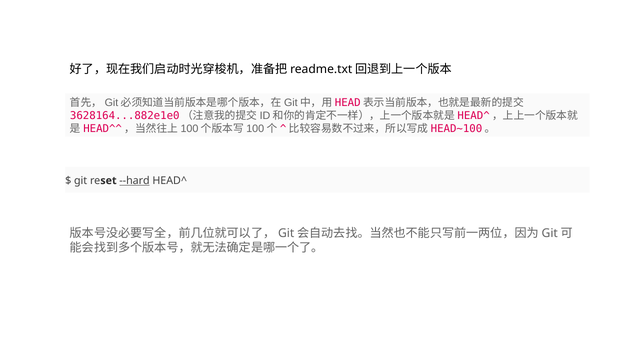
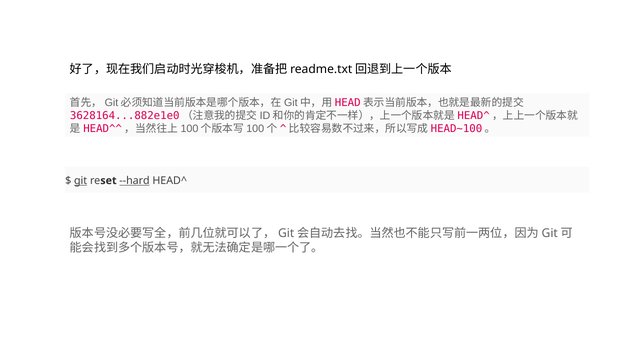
git underline: none -> present
